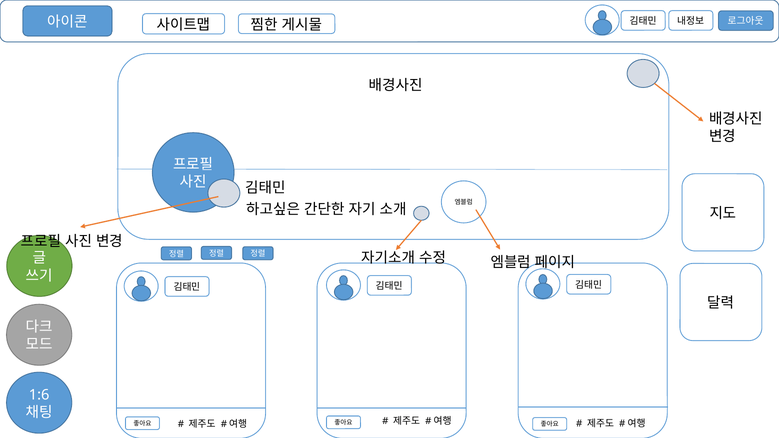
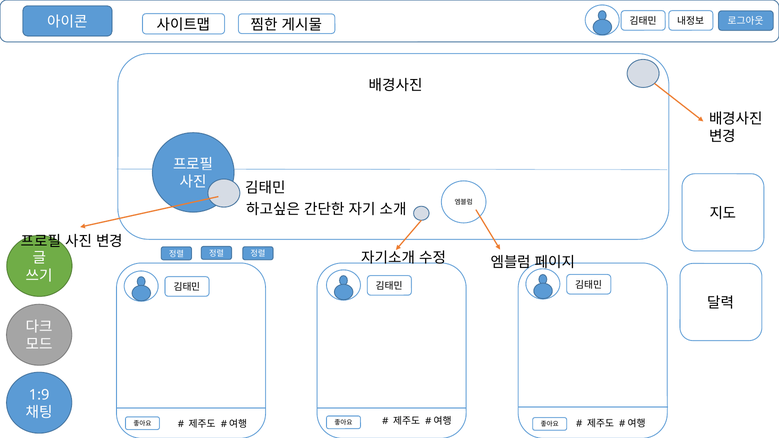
1:6: 1:6 -> 1:9
